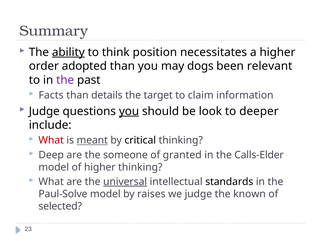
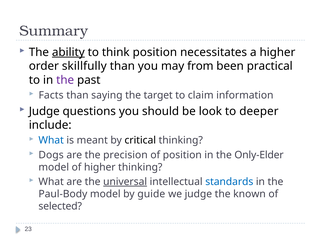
adopted: adopted -> skillfully
dogs: dogs -> from
relevant: relevant -> practical
details: details -> saying
you at (129, 111) underline: present -> none
What at (51, 140) colour: red -> blue
meant underline: present -> none
Deep: Deep -> Dogs
someone: someone -> precision
of granted: granted -> position
Calls-Elder: Calls-Elder -> Only-Elder
standards colour: black -> blue
Paul-Solve: Paul-Solve -> Paul-Body
raises: raises -> guide
